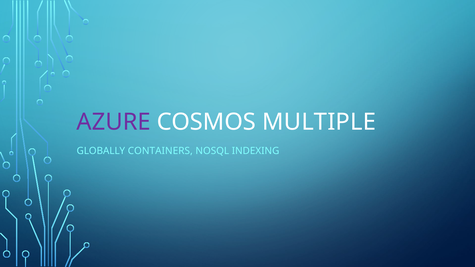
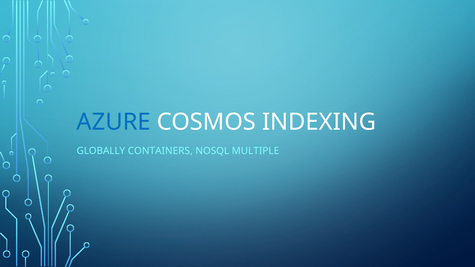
AZURE colour: purple -> blue
MULTIPLE: MULTIPLE -> INDEXING
INDEXING: INDEXING -> MULTIPLE
